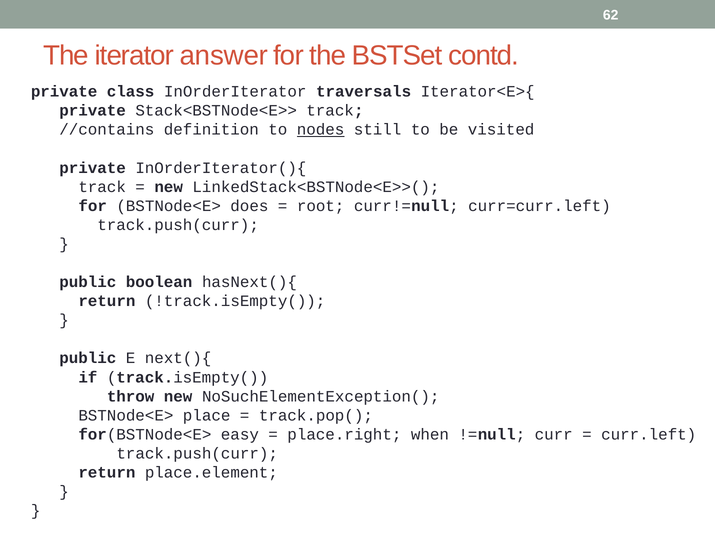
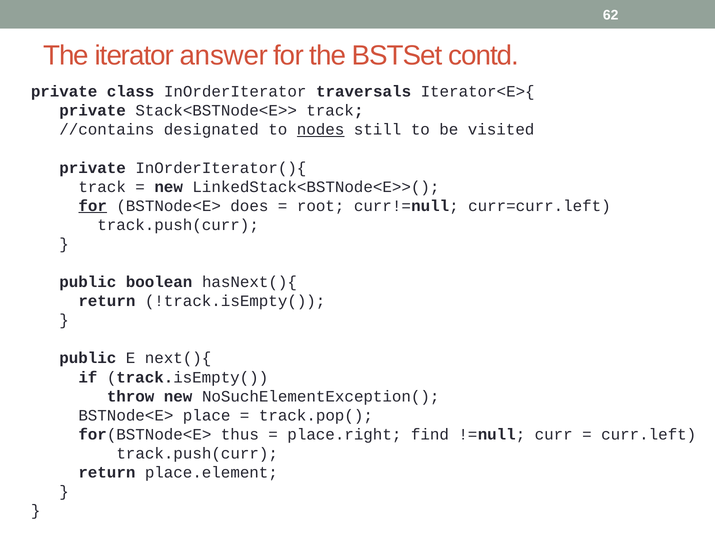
definition: definition -> designated
for at (93, 206) underline: none -> present
easy: easy -> thus
when: when -> find
